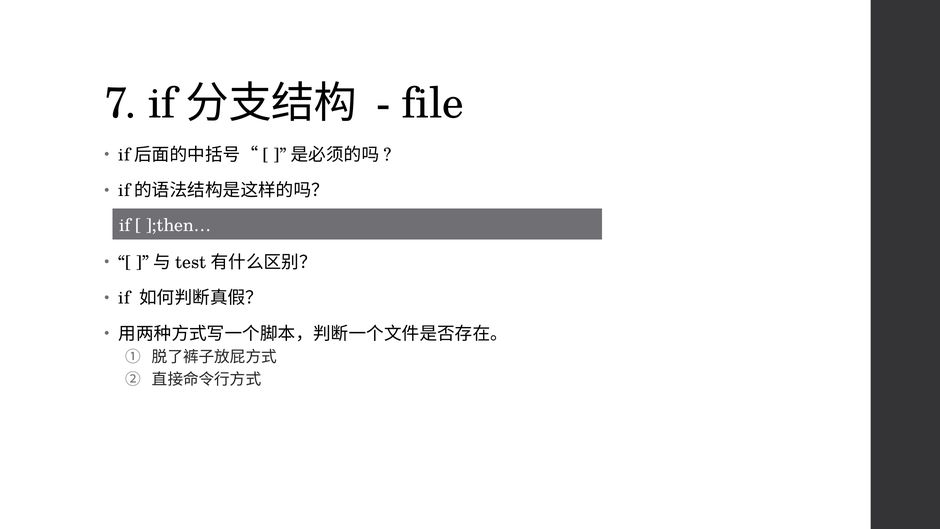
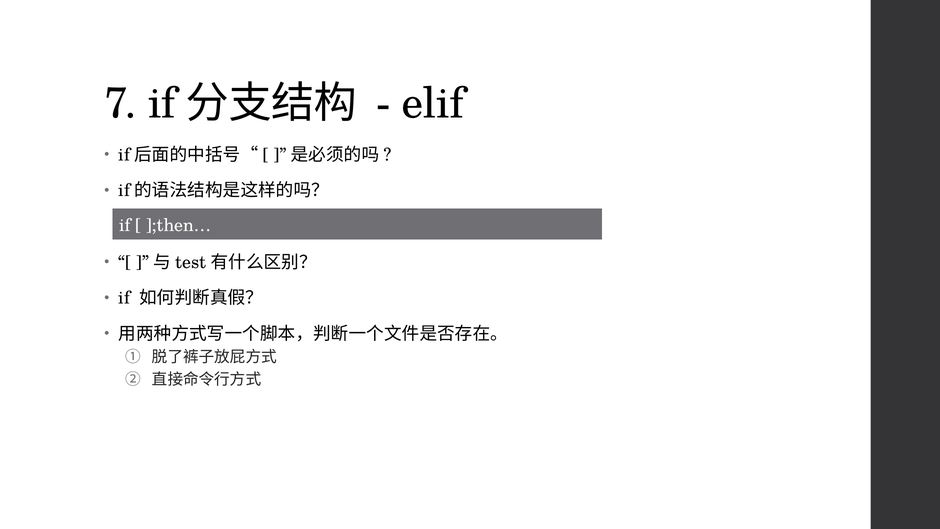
file: file -> elif
